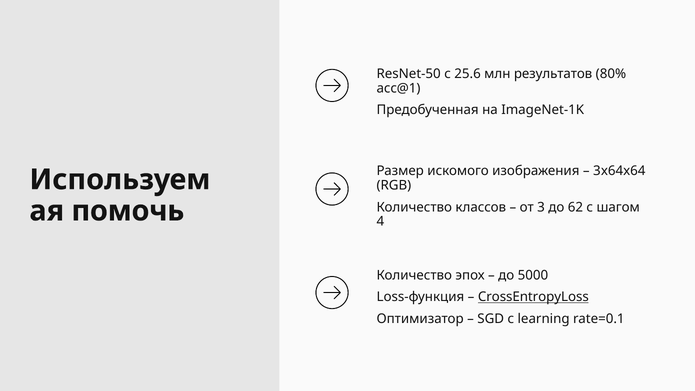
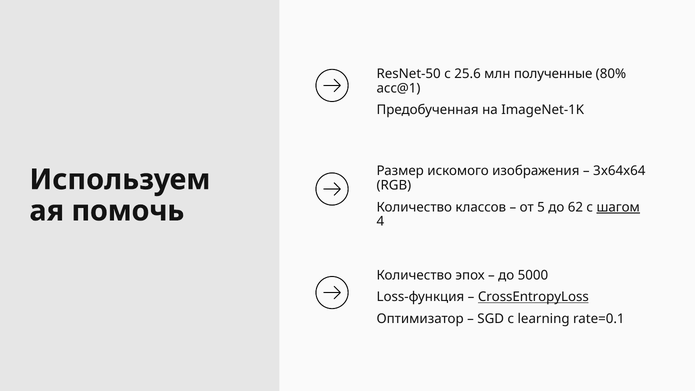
результатов: результатов -> полученные
3: 3 -> 5
шагом underline: none -> present
